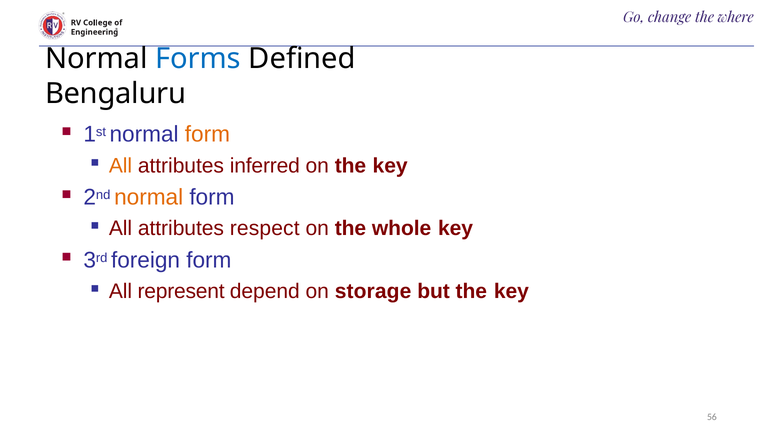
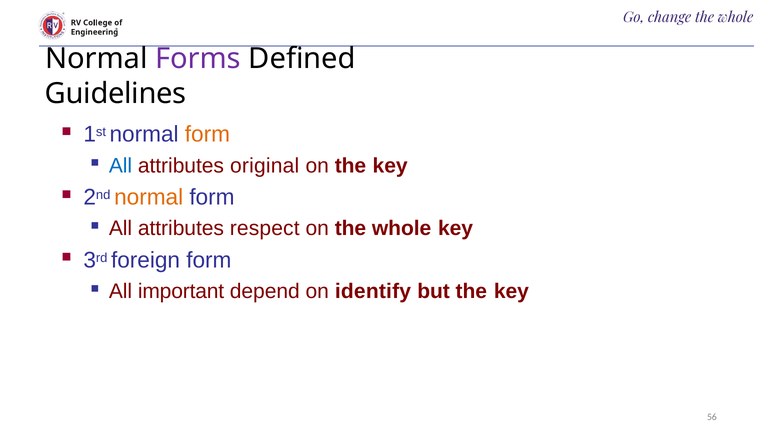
change the where: where -> whole
Forms colour: blue -> purple
Bengaluru: Bengaluru -> Guidelines
All at (121, 165) colour: orange -> blue
inferred: inferred -> original
represent: represent -> important
storage: storage -> identify
